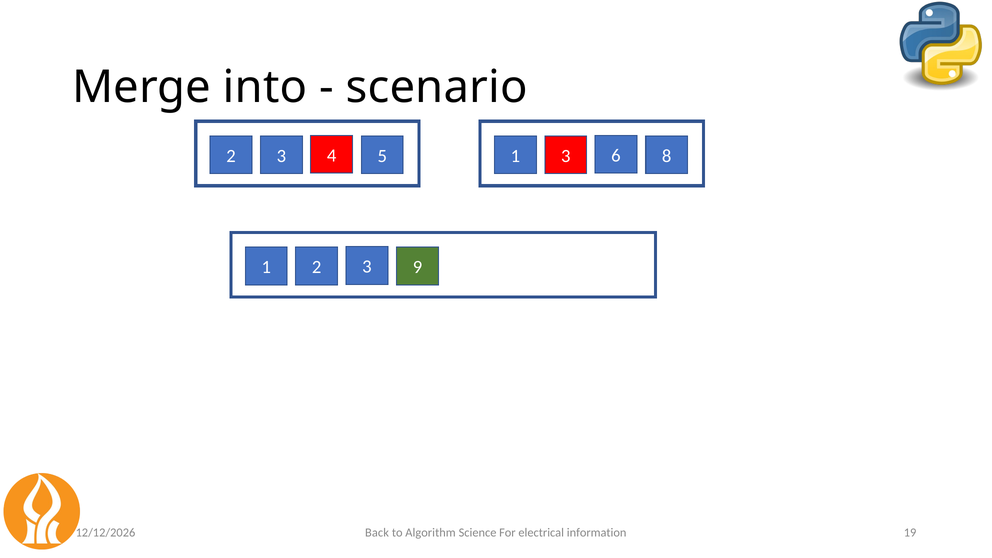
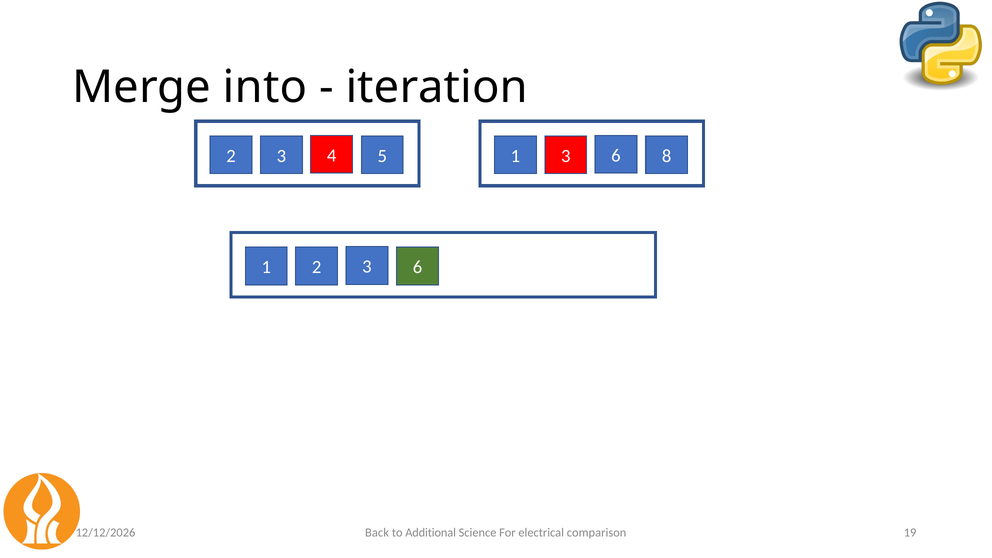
scenario: scenario -> iteration
2 3 9: 9 -> 6
Algorithm: Algorithm -> Additional
information: information -> comparison
